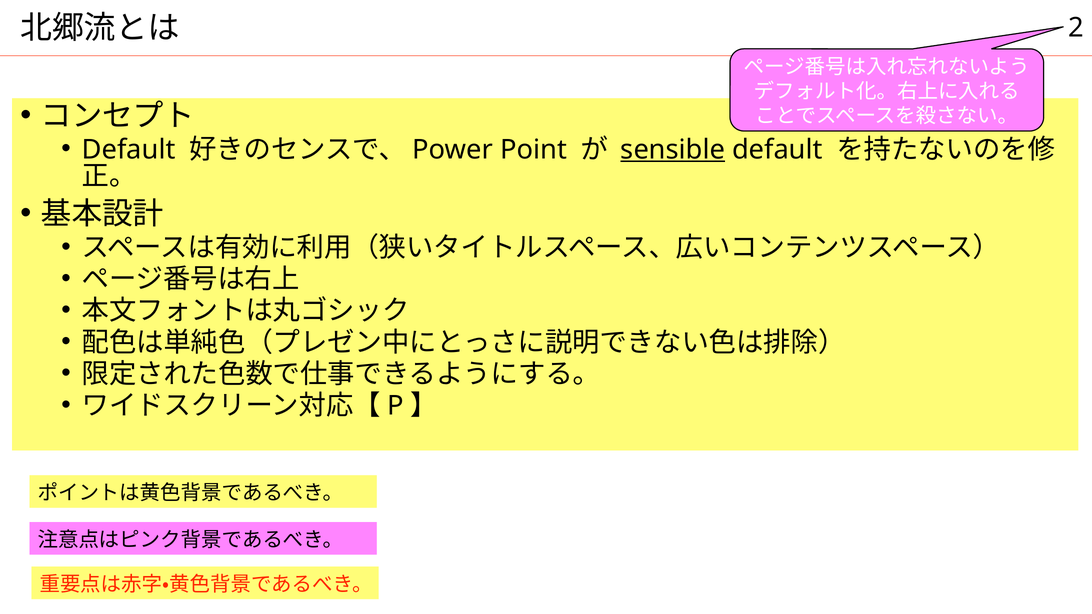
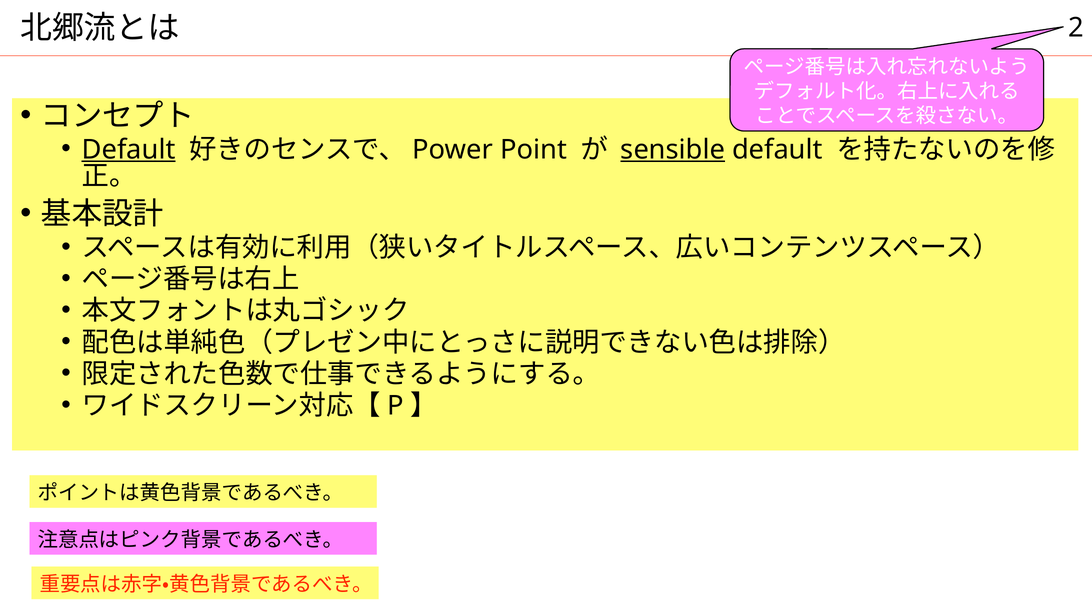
Default at (129, 150) underline: none -> present
